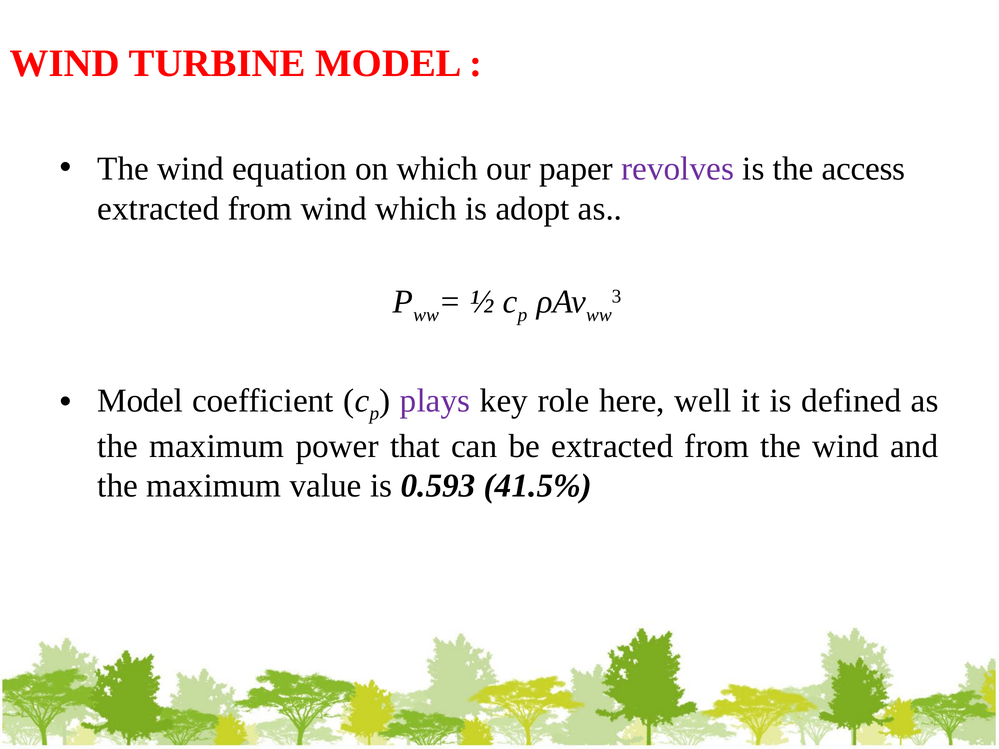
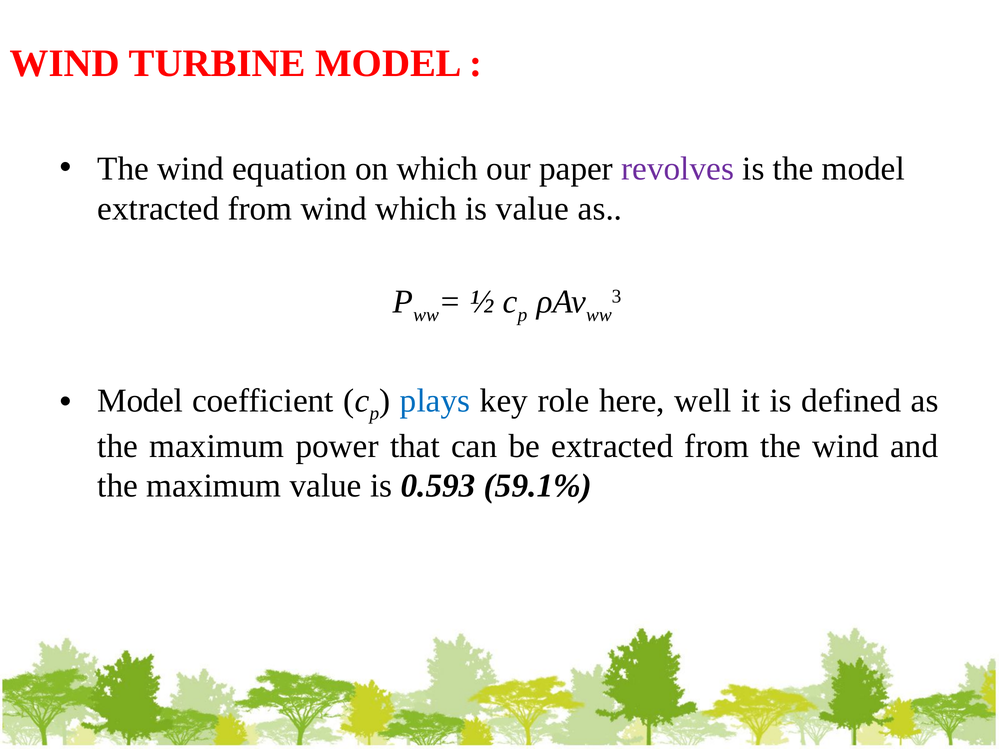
the access: access -> model
is adopt: adopt -> value
plays colour: purple -> blue
41.5%: 41.5% -> 59.1%
